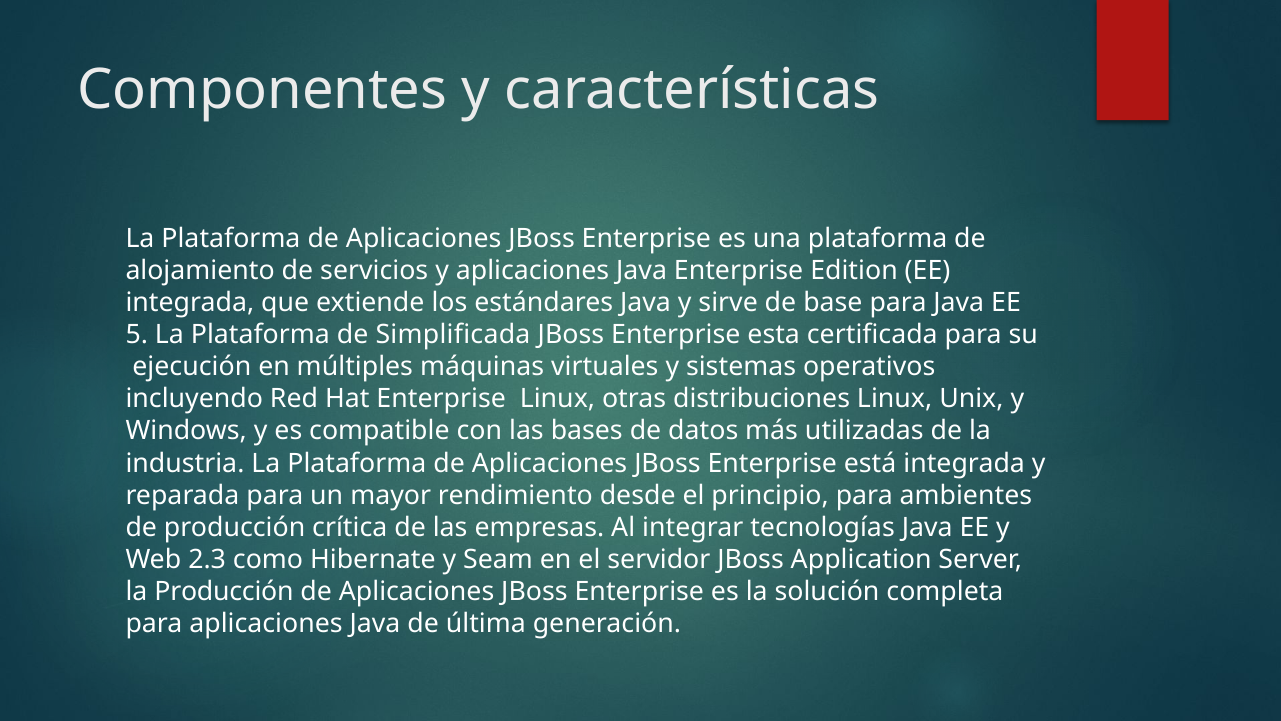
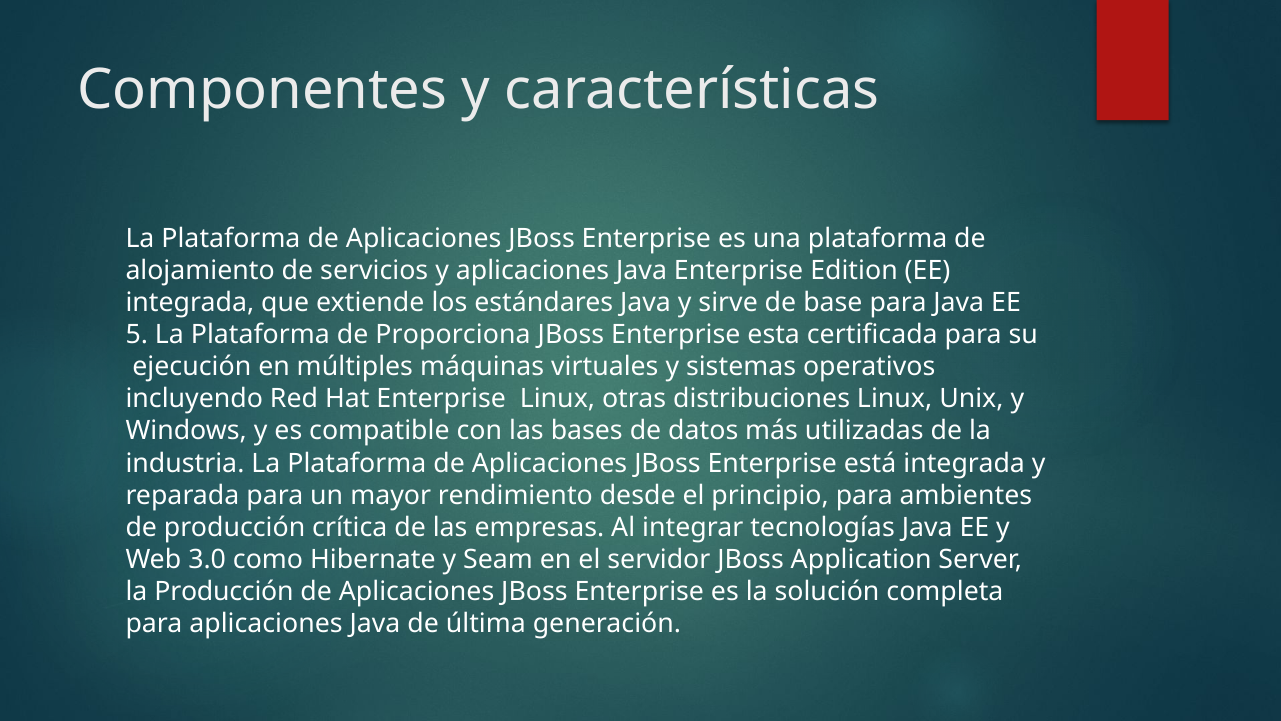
Simplificada: Simplificada -> Proporciona
2.3: 2.3 -> 3.0
